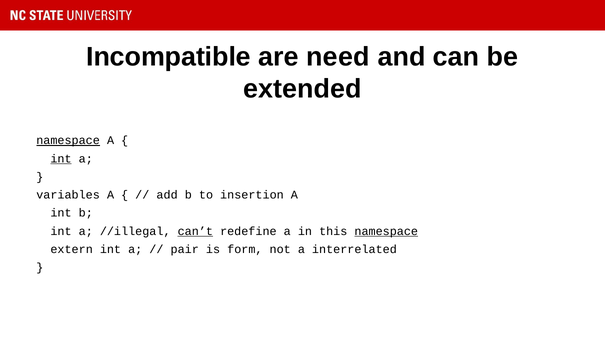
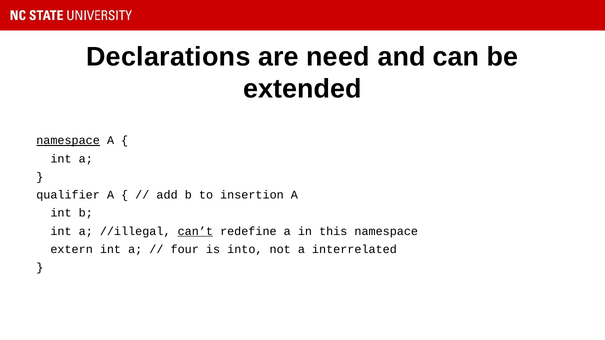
Incompatible: Incompatible -> Declarations
int at (61, 159) underline: present -> none
variables: variables -> qualifier
namespace at (386, 231) underline: present -> none
pair: pair -> four
form: form -> into
